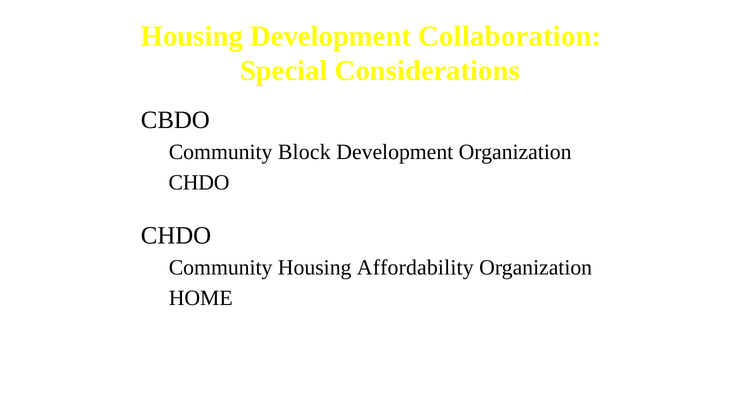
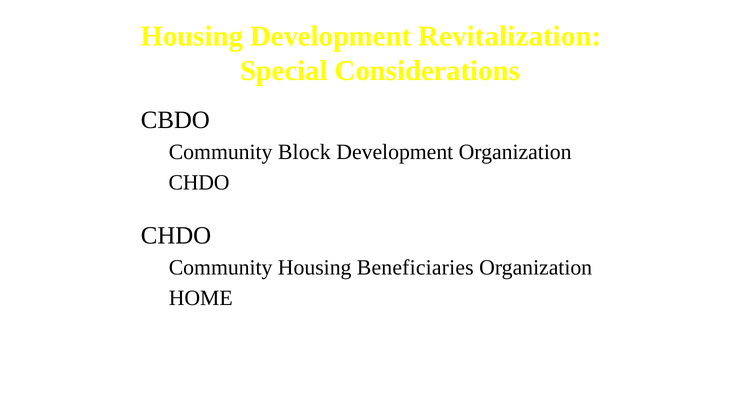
Collaboration: Collaboration -> Revitalization
Affordability: Affordability -> Beneficiaries
